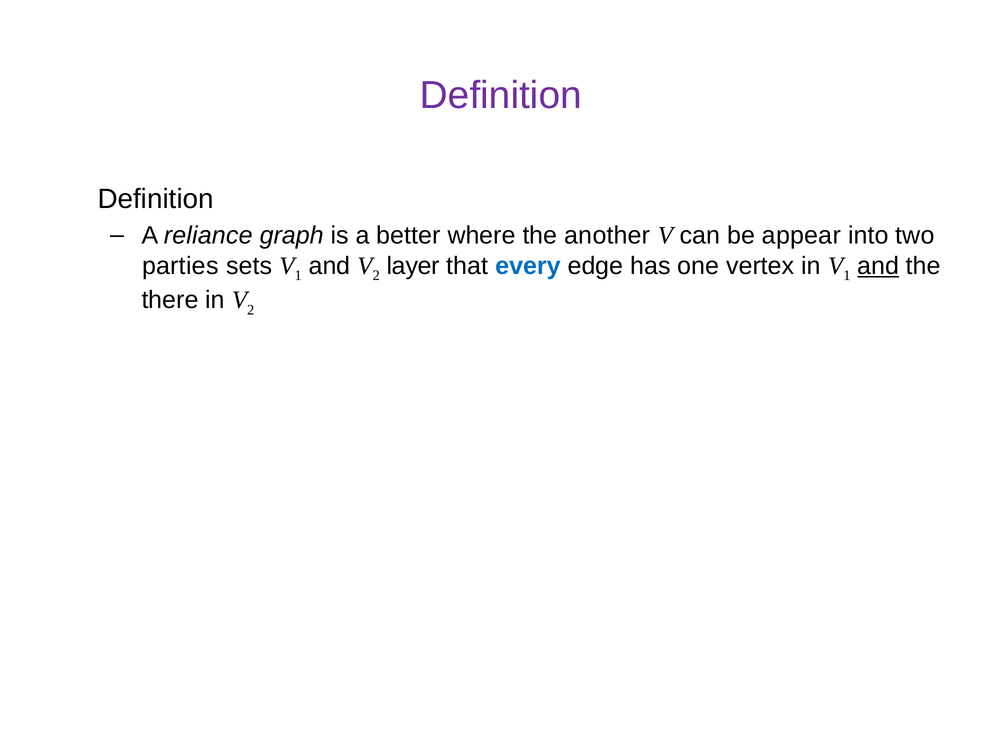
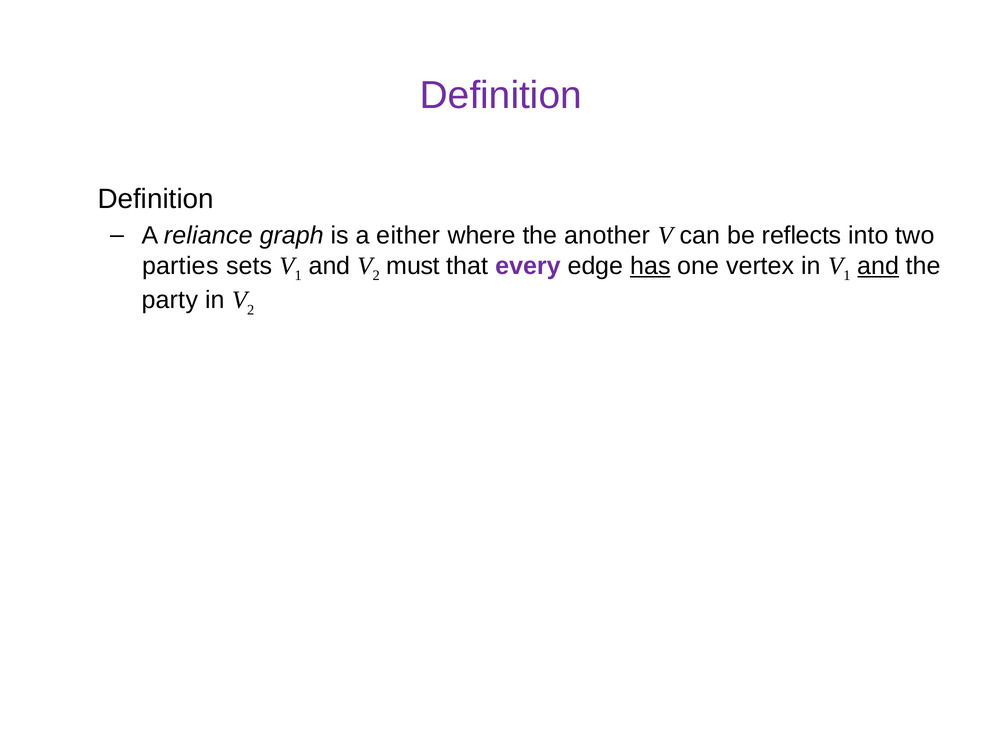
better: better -> either
appear: appear -> reflects
layer: layer -> must
every colour: blue -> purple
has underline: none -> present
there: there -> party
